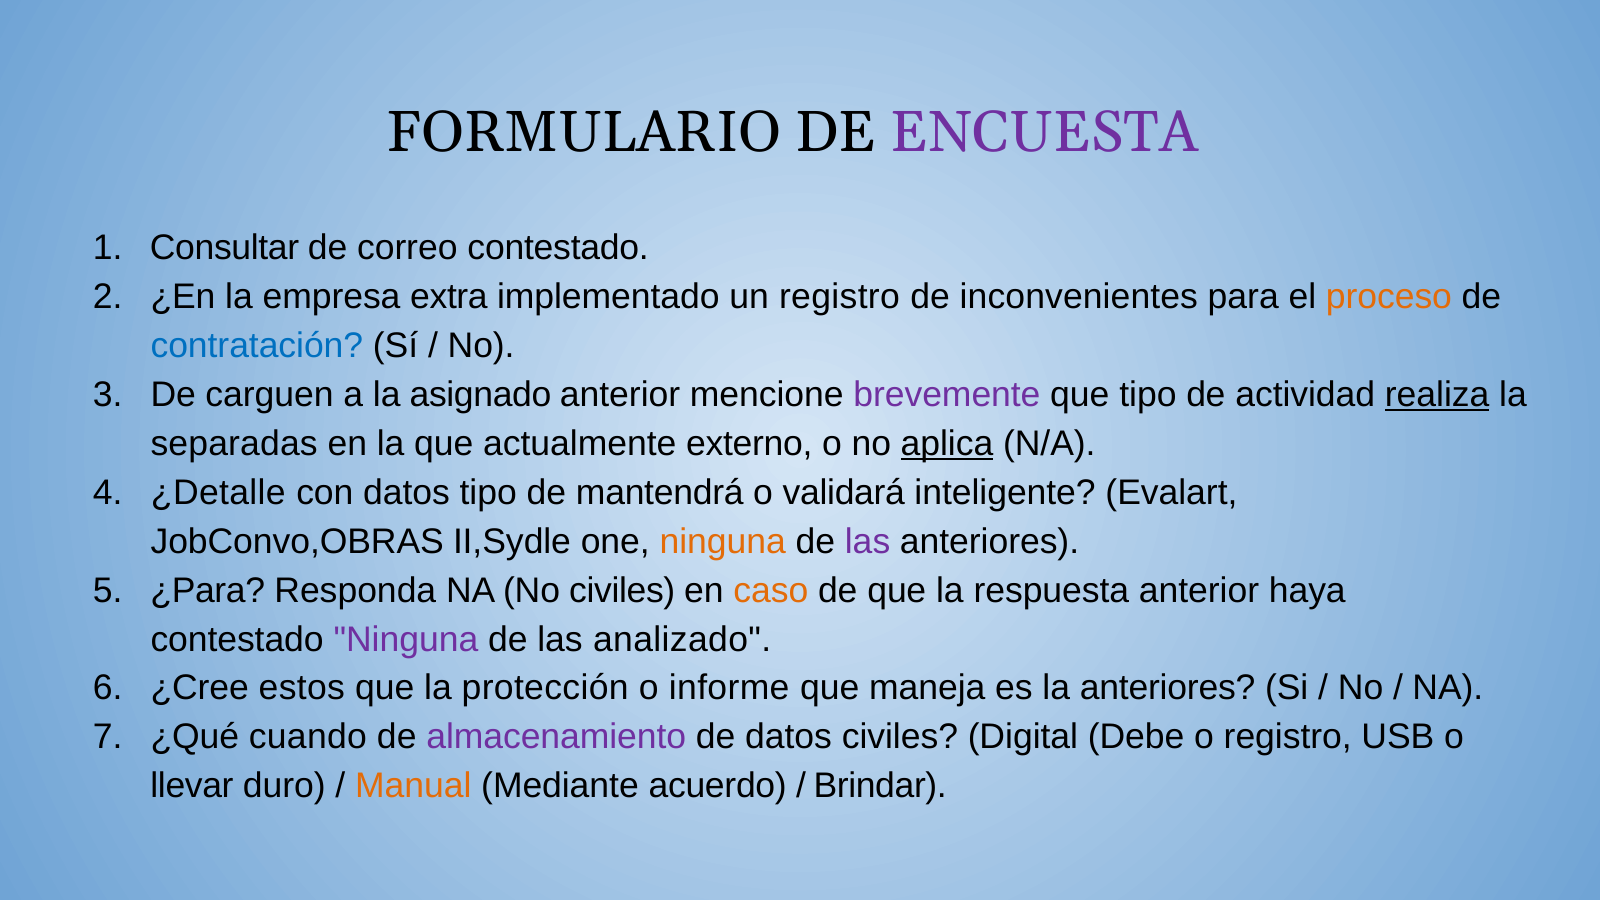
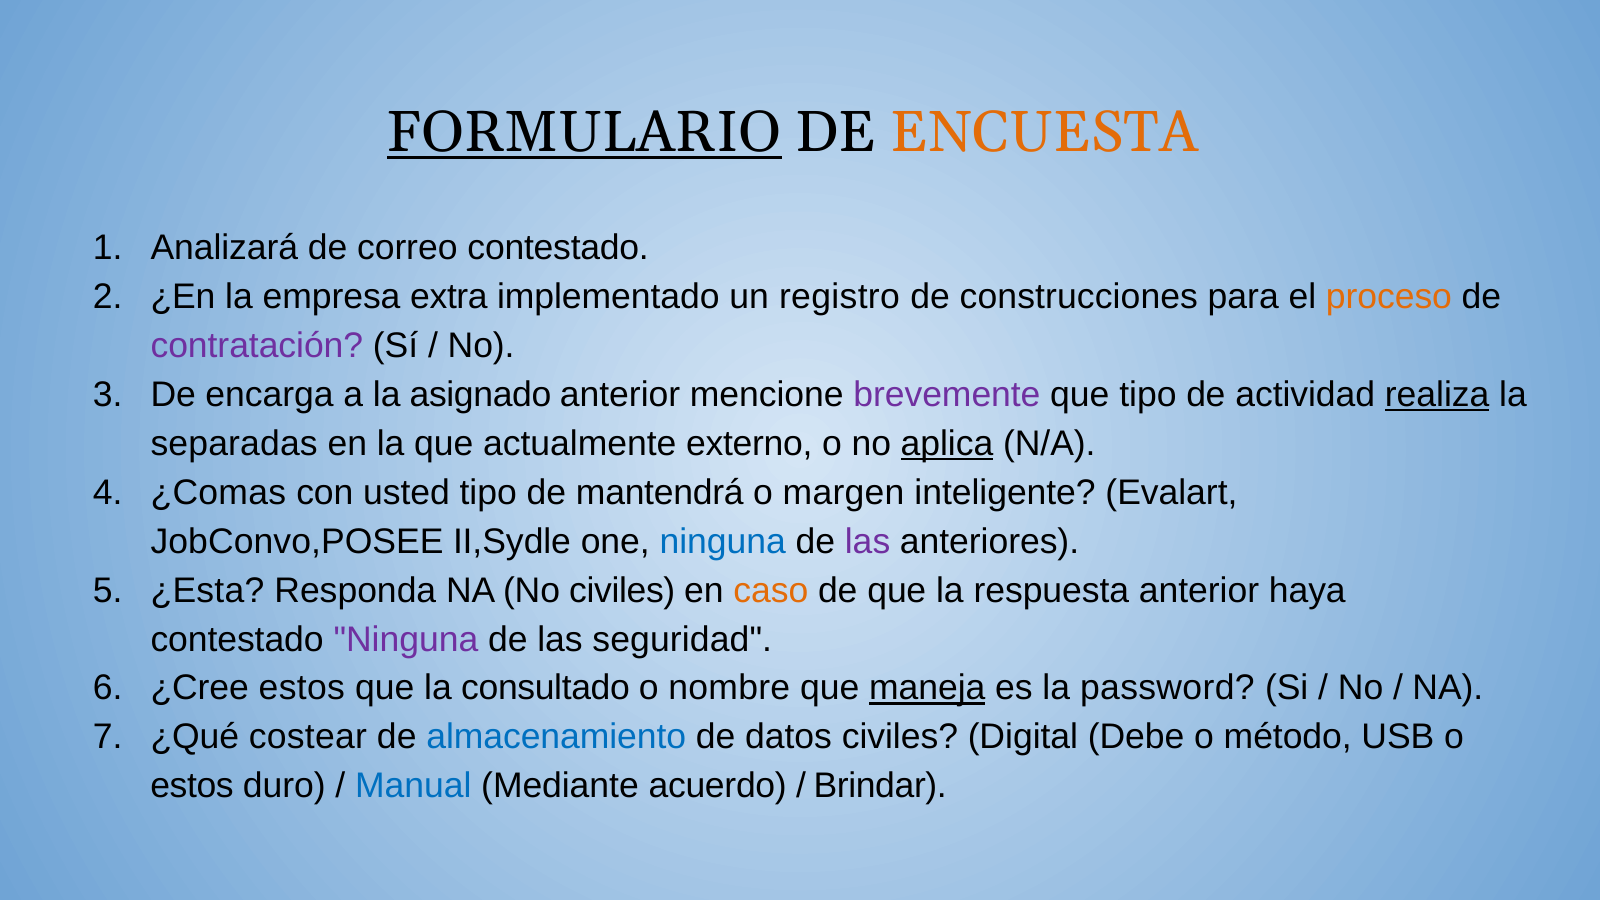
FORMULARIO underline: none -> present
ENCUESTA colour: purple -> orange
Consultar: Consultar -> Analizará
inconvenientes: inconvenientes -> construcciones
contratación colour: blue -> purple
carguen: carguen -> encarga
¿Detalle: ¿Detalle -> ¿Comas
con datos: datos -> usted
validará: validará -> margen
JobConvo,OBRAS: JobConvo,OBRAS -> JobConvo,POSEE
ninguna at (723, 541) colour: orange -> blue
¿Para: ¿Para -> ¿Esta
analizado: analizado -> seguridad
protección: protección -> consultado
informe: informe -> nombre
maneja underline: none -> present
la anteriores: anteriores -> password
cuando: cuando -> costear
almacenamiento colour: purple -> blue
o registro: registro -> método
llevar at (192, 786): llevar -> estos
Manual colour: orange -> blue
